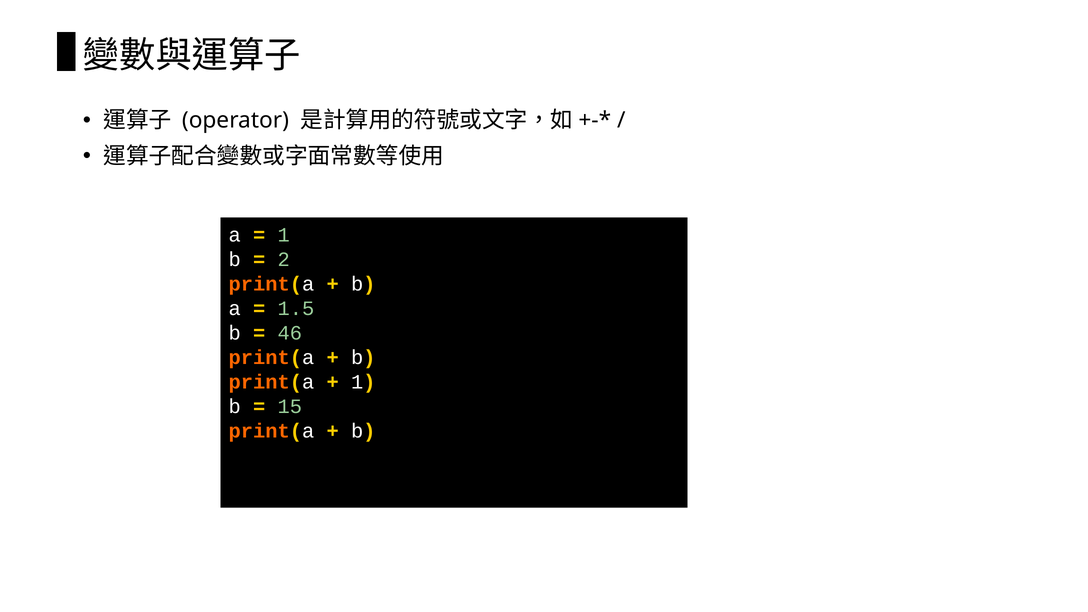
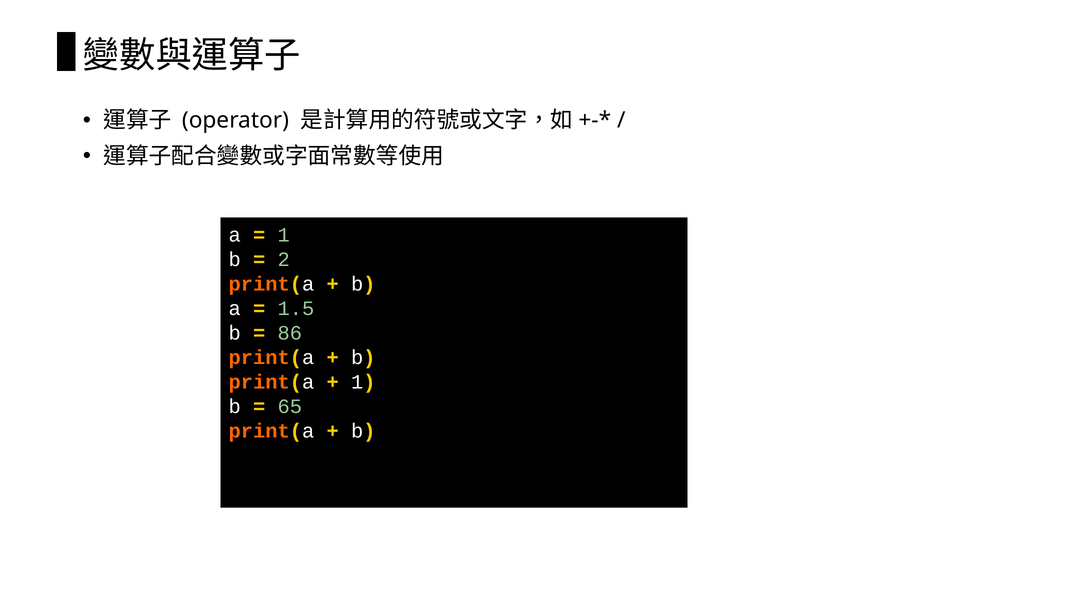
46: 46 -> 86
15: 15 -> 65
